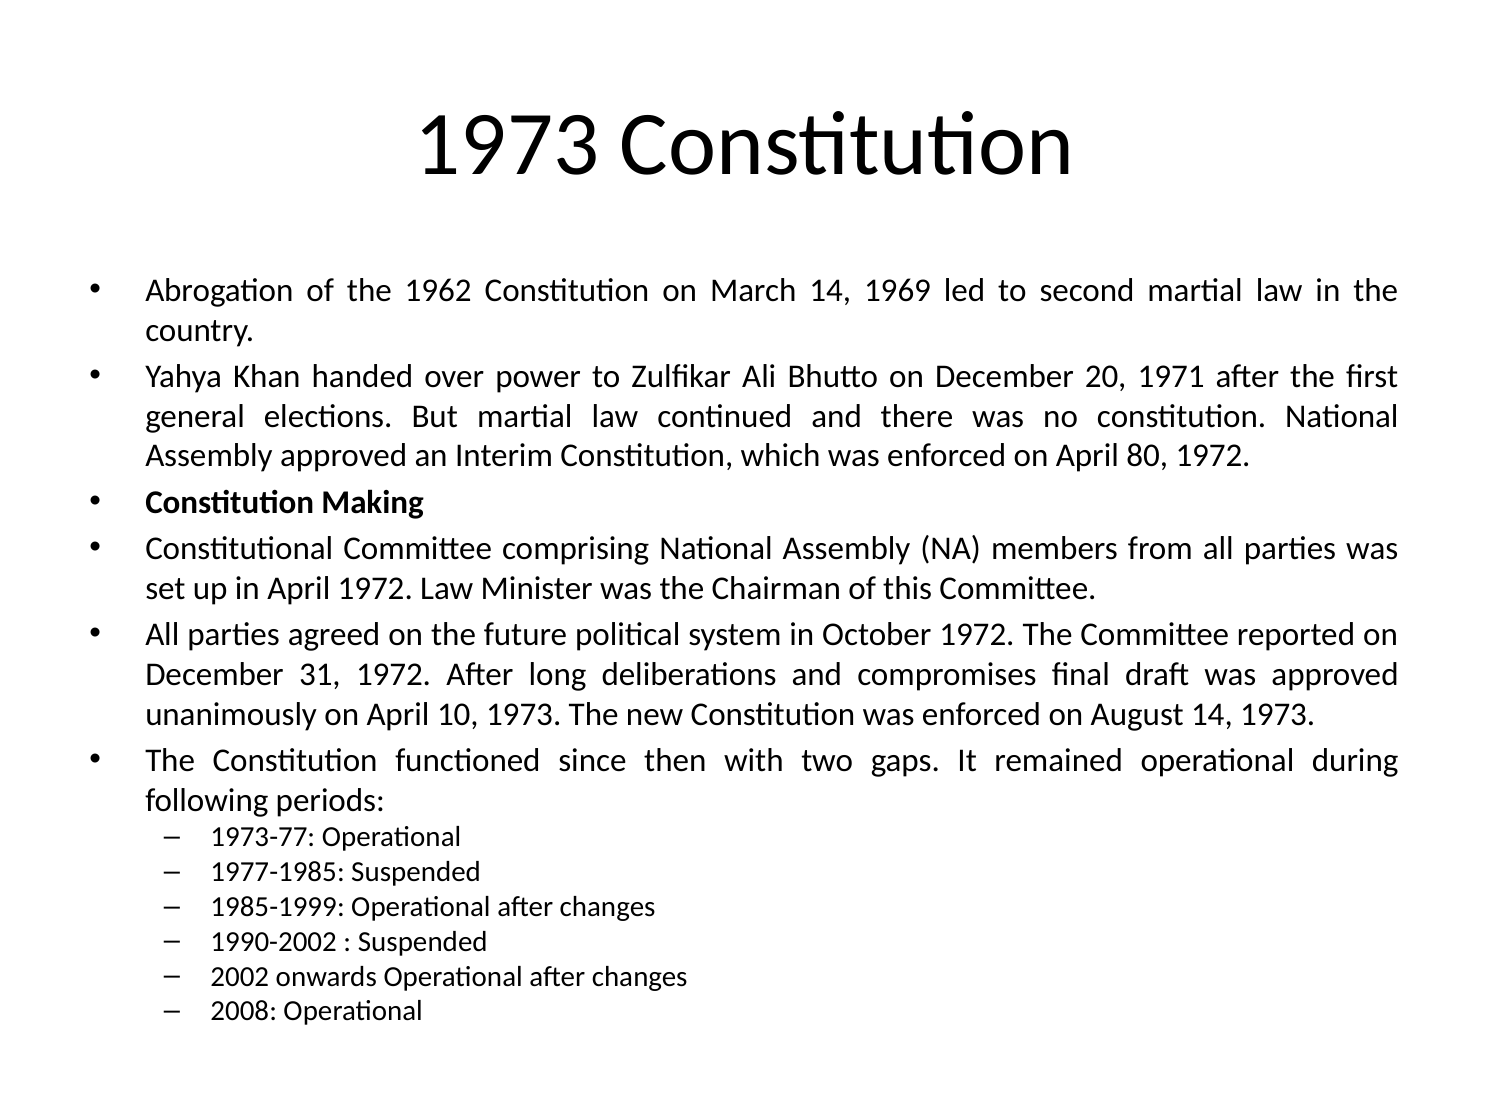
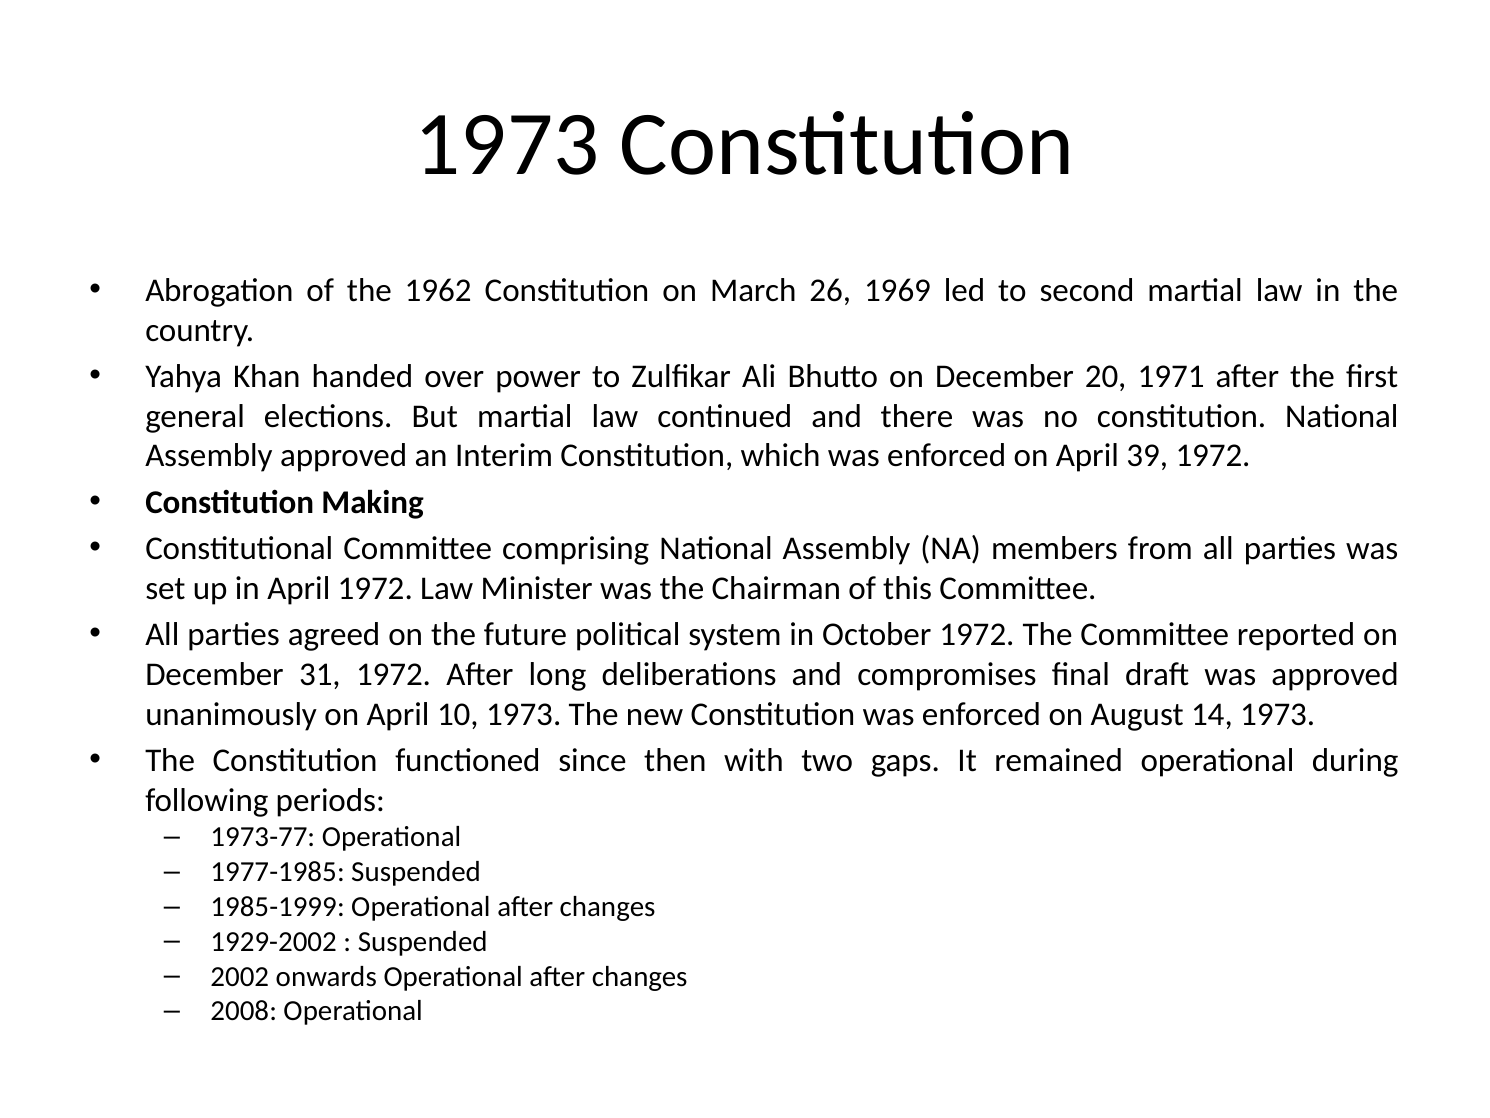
March 14: 14 -> 26
80: 80 -> 39
1990-2002: 1990-2002 -> 1929-2002
